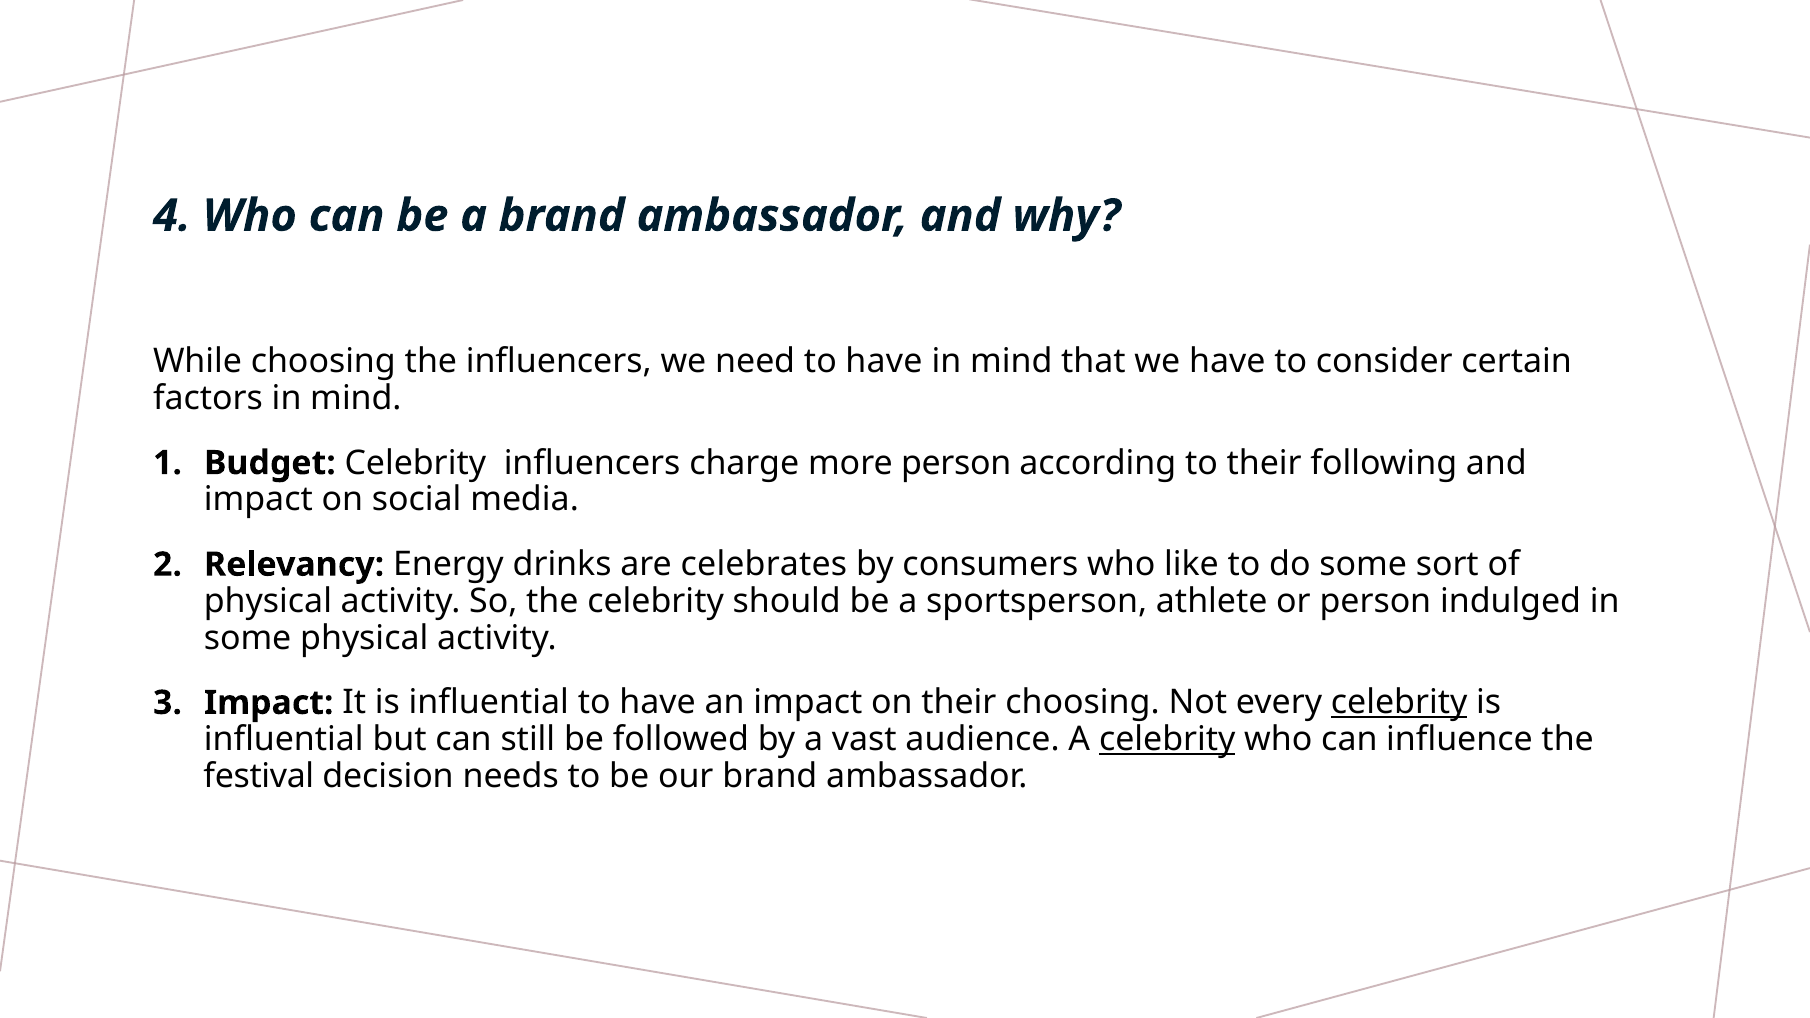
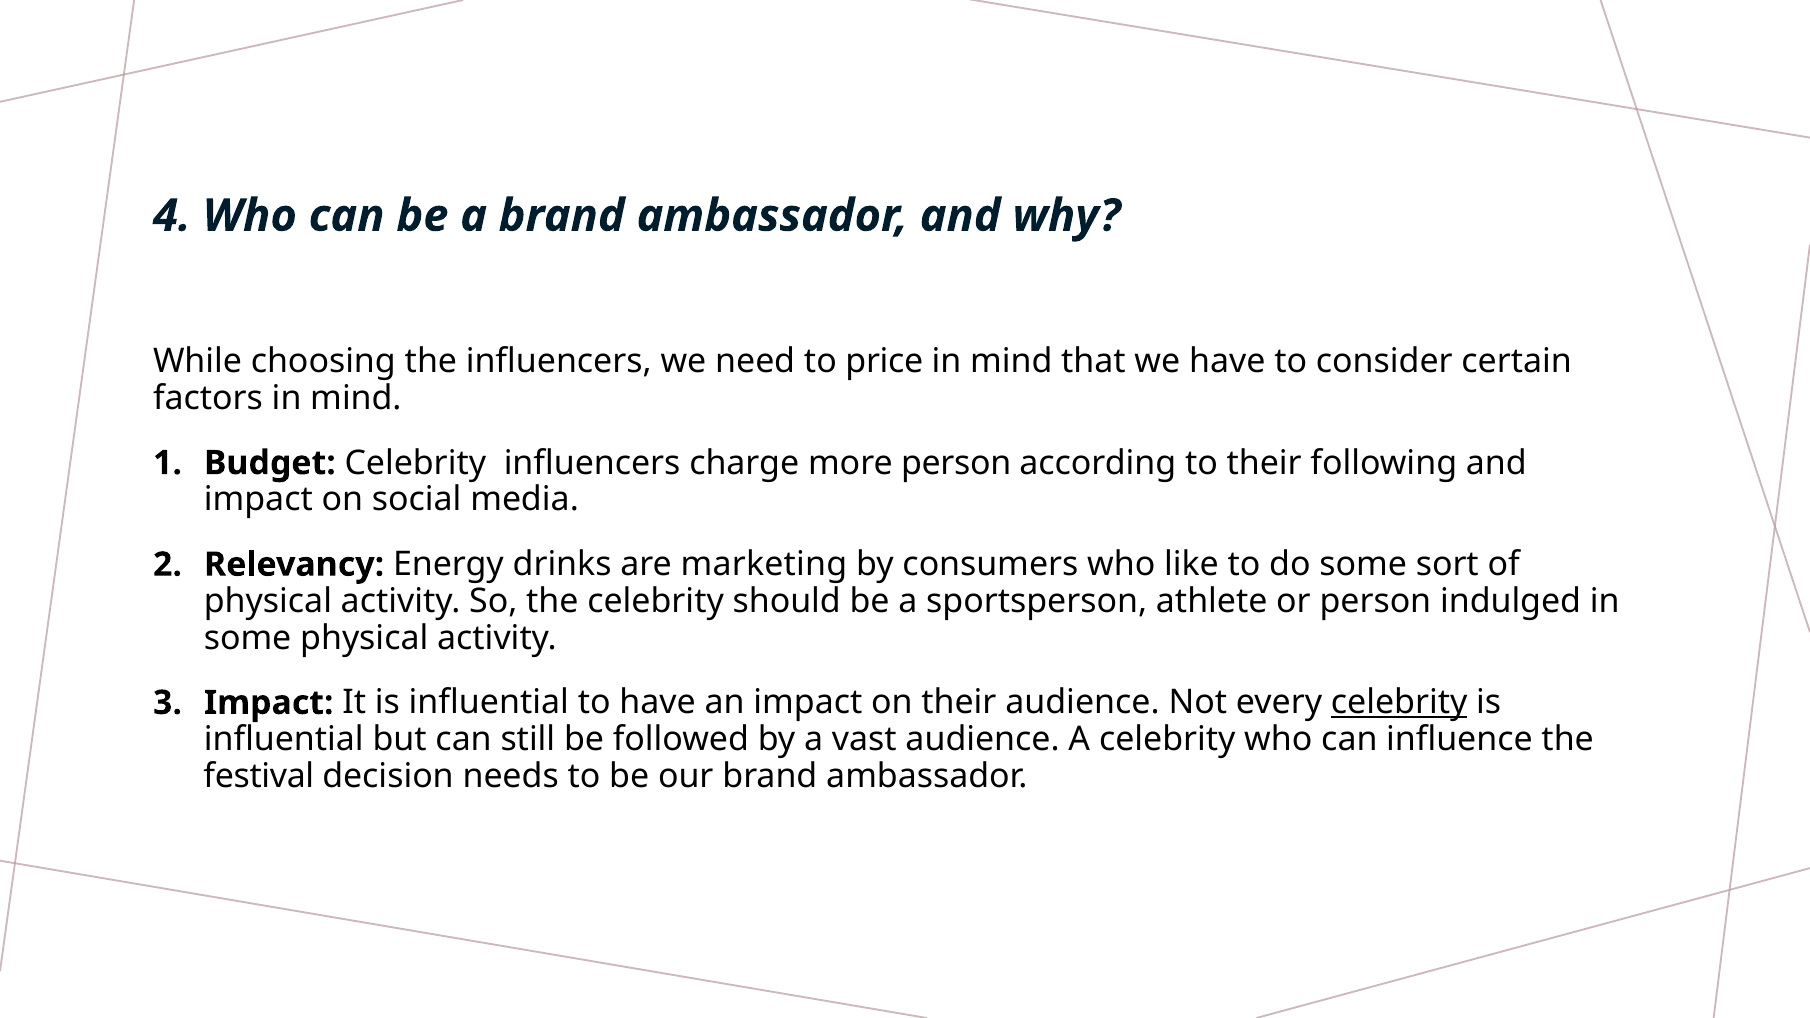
need to have: have -> price
celebrates: celebrates -> marketing
their choosing: choosing -> audience
celebrity at (1167, 740) underline: present -> none
